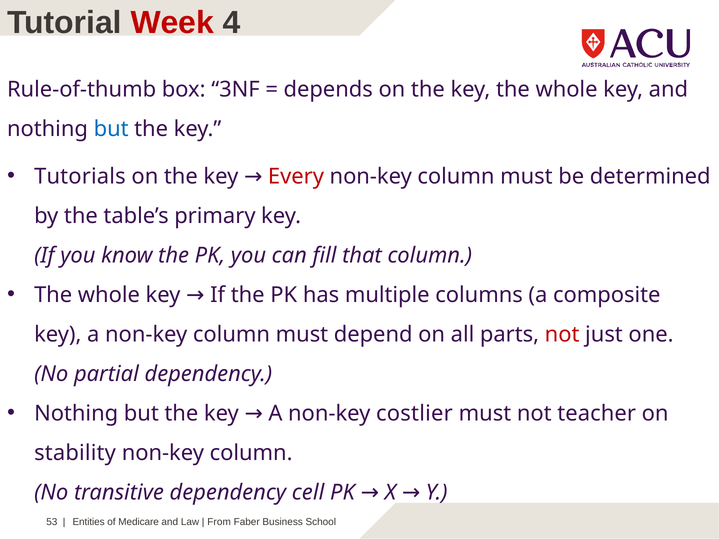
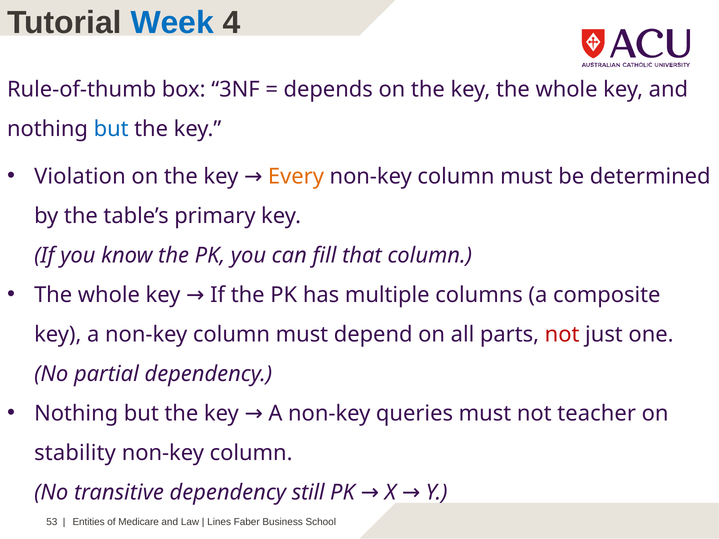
Week colour: red -> blue
Tutorials: Tutorials -> Violation
Every colour: red -> orange
costlier: costlier -> queries
cell: cell -> still
From: From -> Lines
